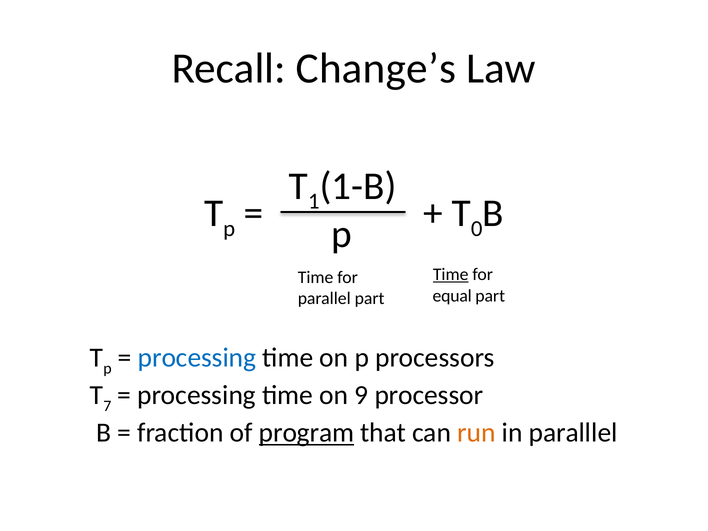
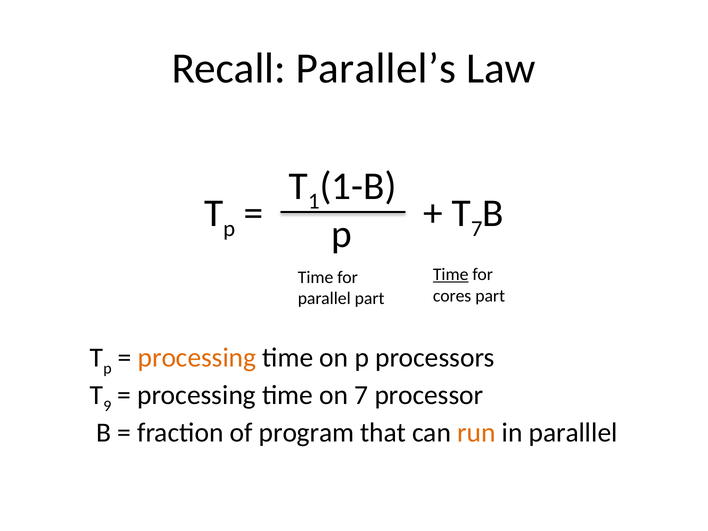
Change’s: Change’s -> Parallel’s
0 at (477, 229): 0 -> 7
equal: equal -> cores
processing at (197, 358) colour: blue -> orange
7: 7 -> 9
on 9: 9 -> 7
program underline: present -> none
